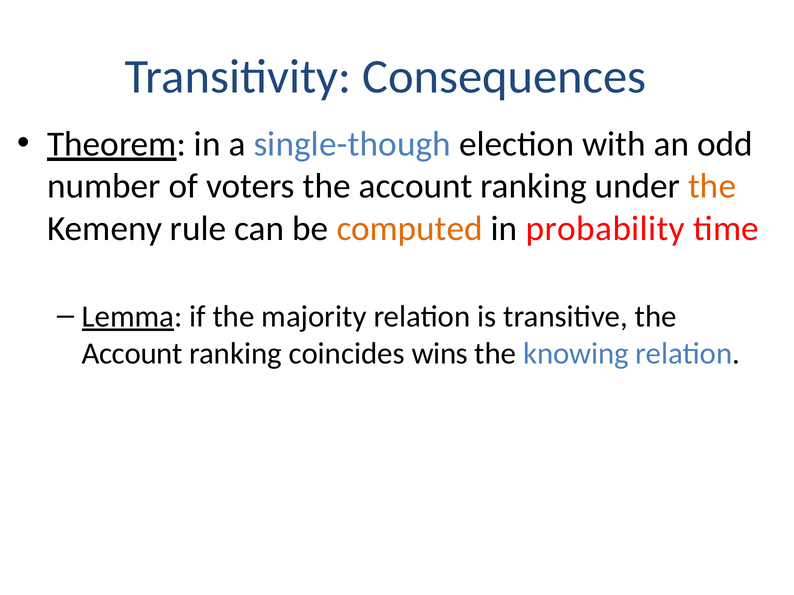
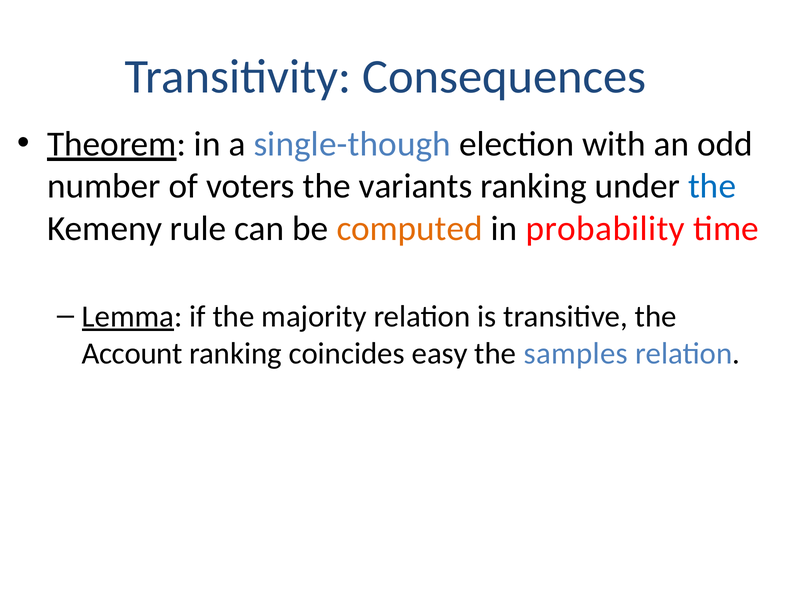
voters the account: account -> variants
the at (712, 186) colour: orange -> blue
wins: wins -> easy
knowing: knowing -> samples
